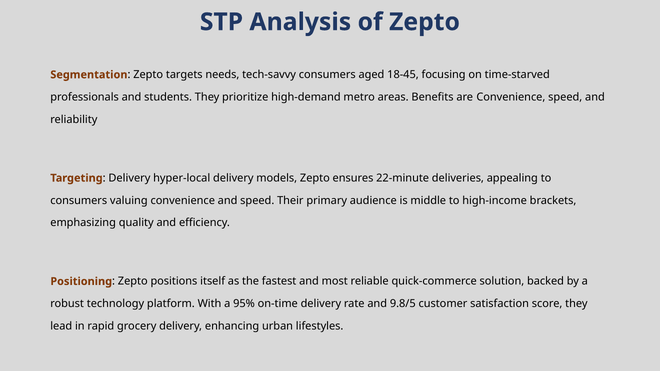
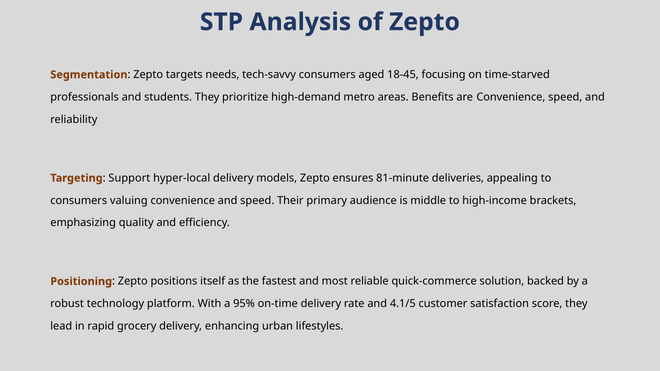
Targeting Delivery: Delivery -> Support
22-minute: 22-minute -> 81-minute
9.8/5: 9.8/5 -> 4.1/5
